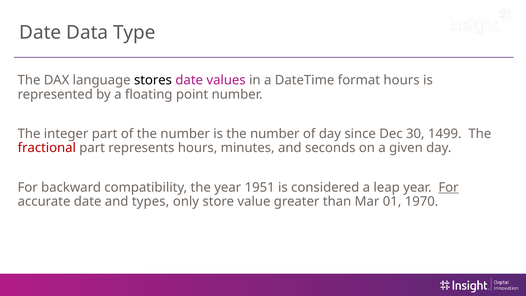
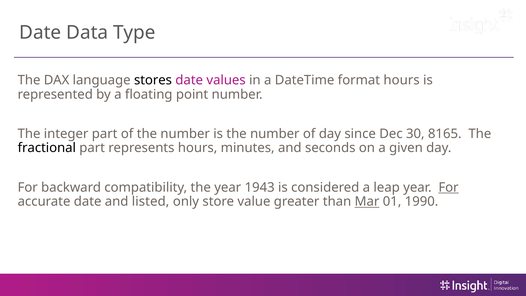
1499: 1499 -> 8165
fractional colour: red -> black
1951: 1951 -> 1943
types: types -> listed
Mar underline: none -> present
1970: 1970 -> 1990
